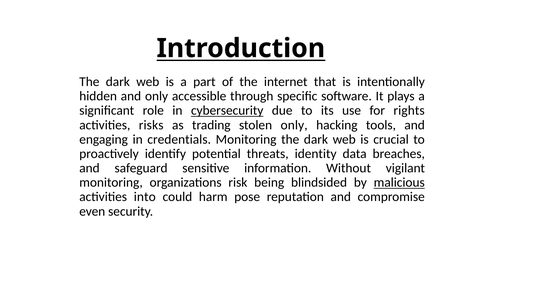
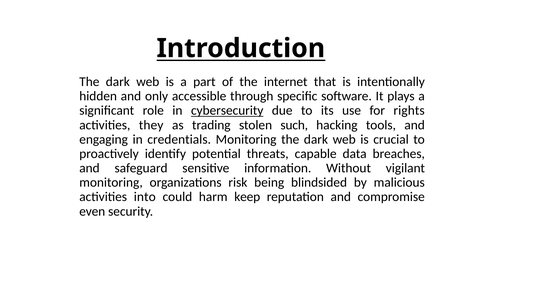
risks: risks -> they
stolen only: only -> such
identity: identity -> capable
malicious underline: present -> none
pose: pose -> keep
